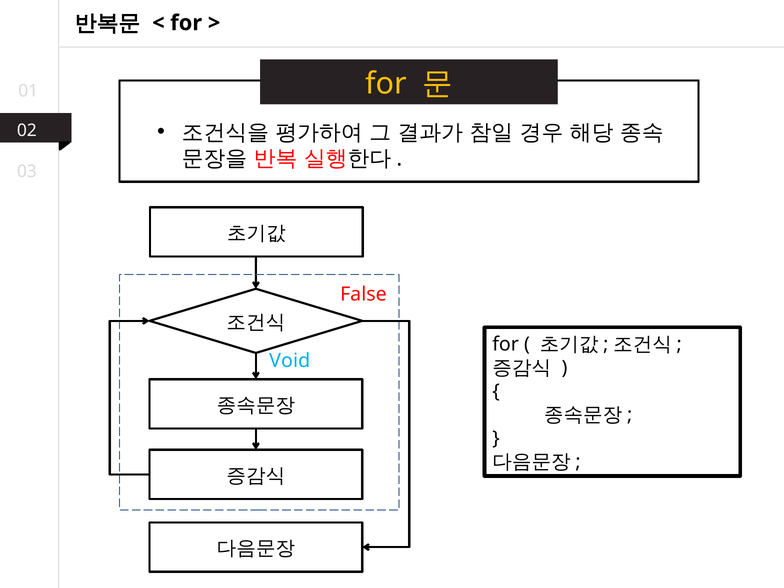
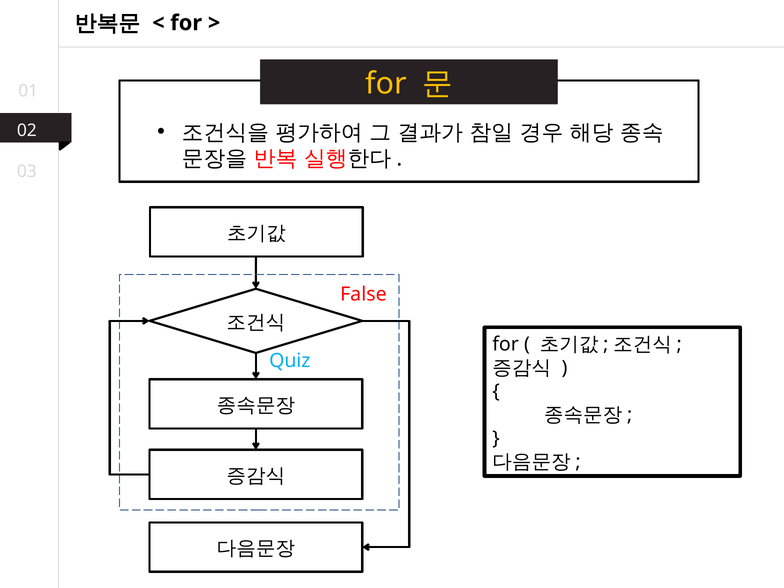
Void: Void -> Quiz
